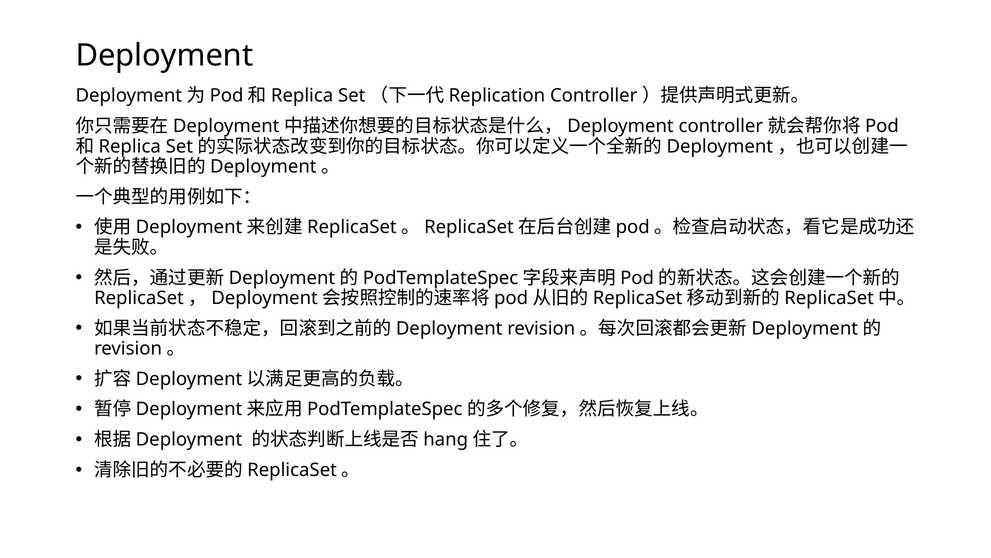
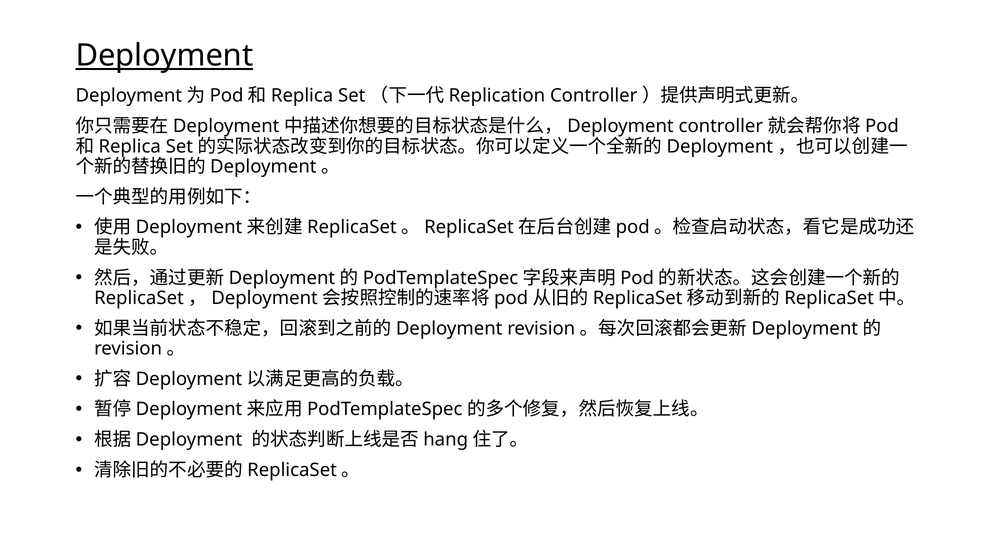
Deployment underline: none -> present
